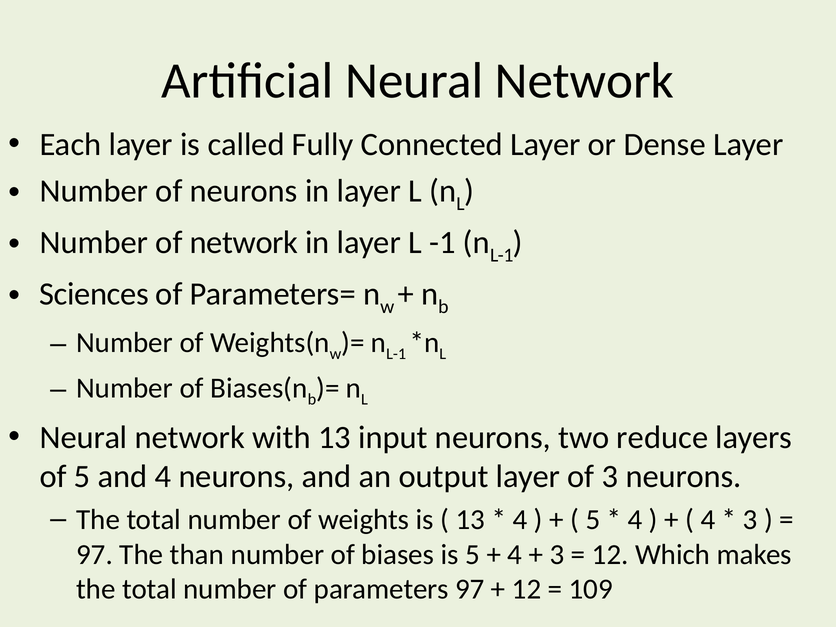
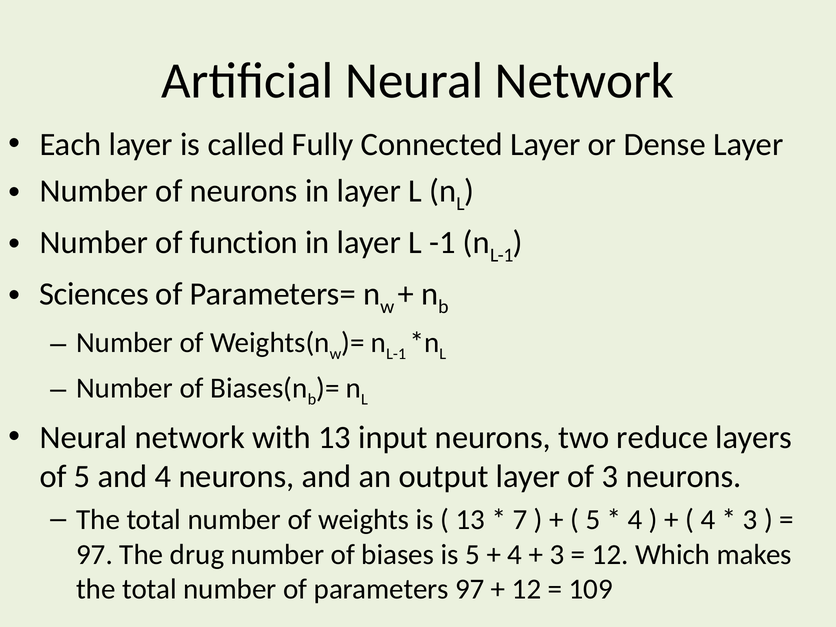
of network: network -> function
4 at (520, 520): 4 -> 7
than: than -> drug
